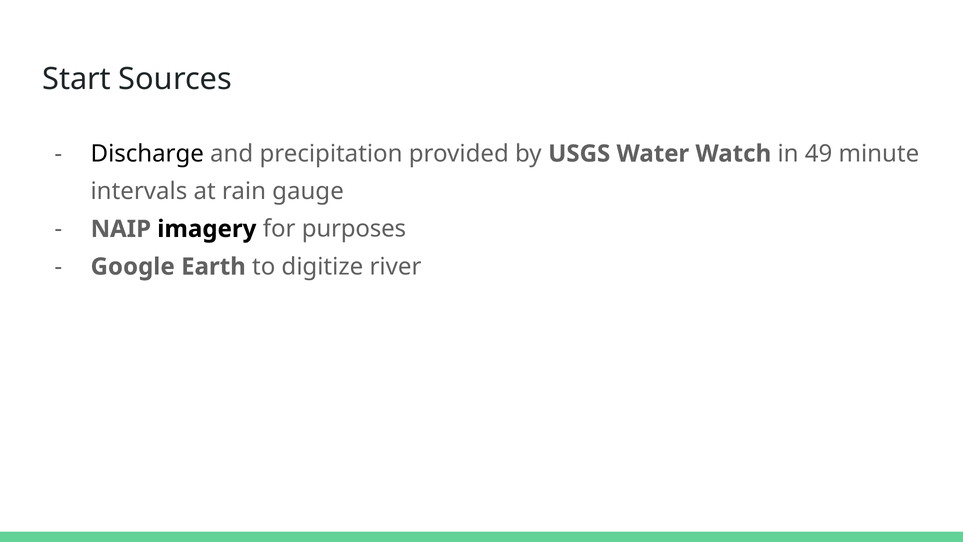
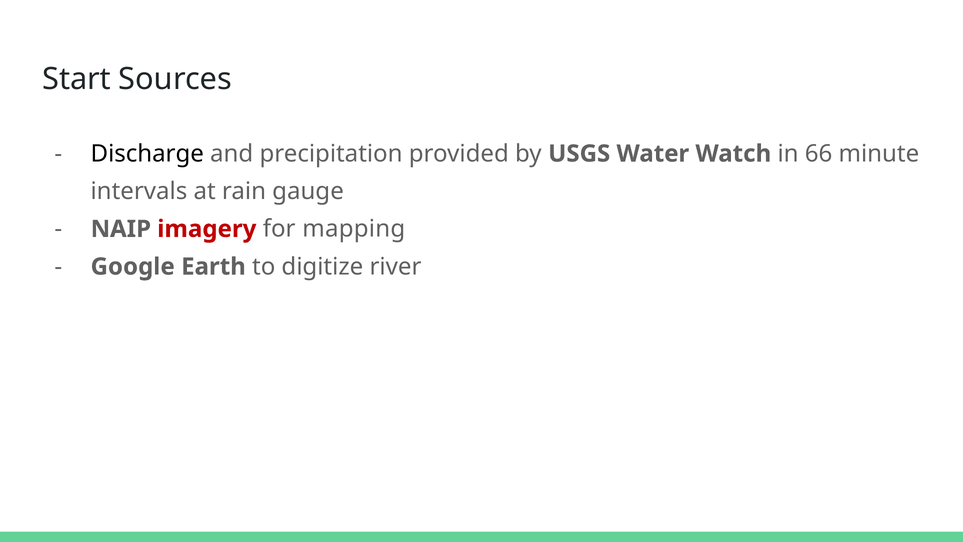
49: 49 -> 66
imagery colour: black -> red
purposes: purposes -> mapping
